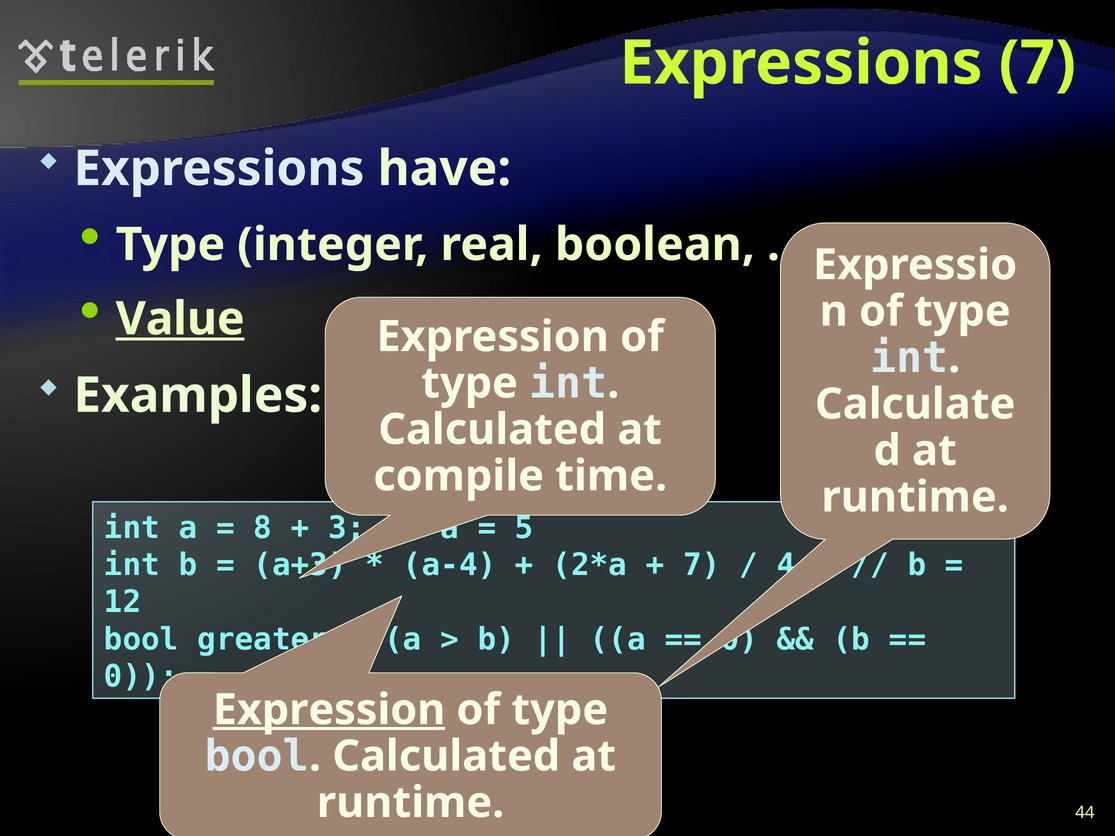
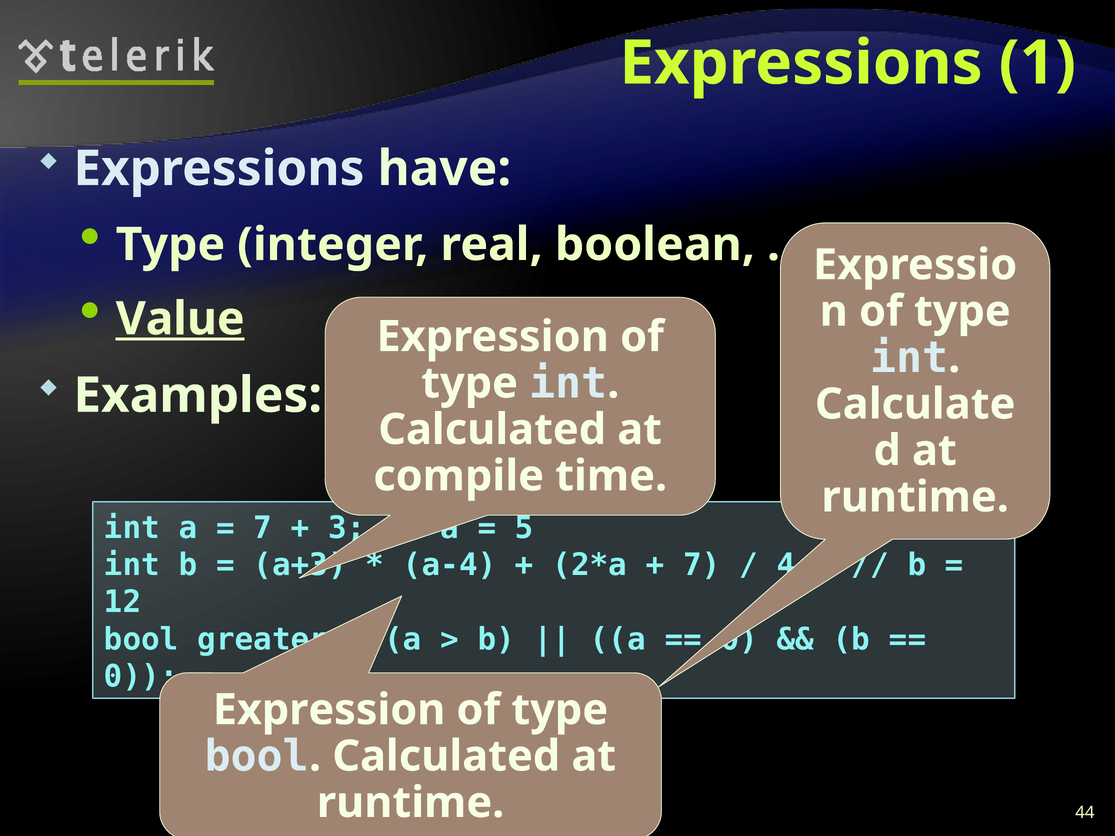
Expressions 7: 7 -> 1
8 at (263, 528): 8 -> 7
Expression at (329, 710) underline: present -> none
